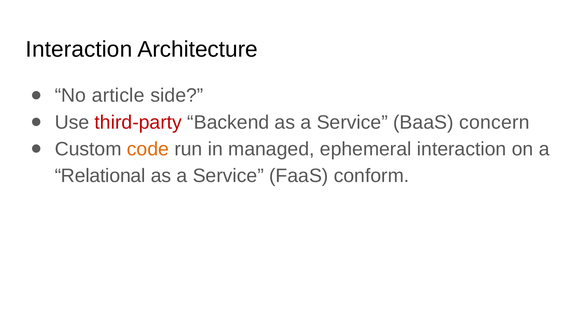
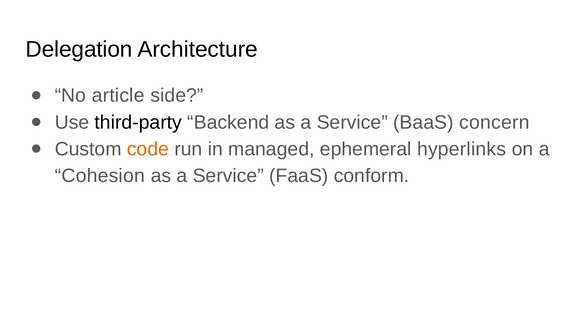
Interaction at (79, 49): Interaction -> Delegation
third-party colour: red -> black
ephemeral interaction: interaction -> hyperlinks
Relational: Relational -> Cohesion
